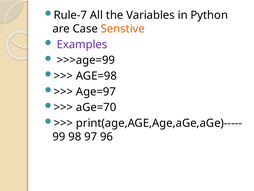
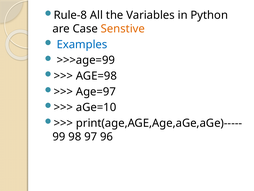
Rule-7: Rule-7 -> Rule-8
Examples colour: purple -> blue
aGe=70: aGe=70 -> aGe=10
